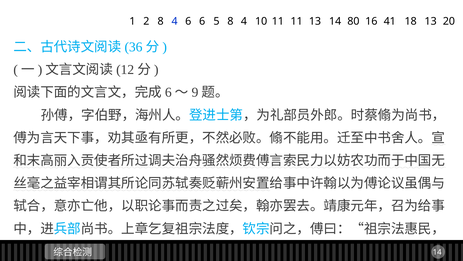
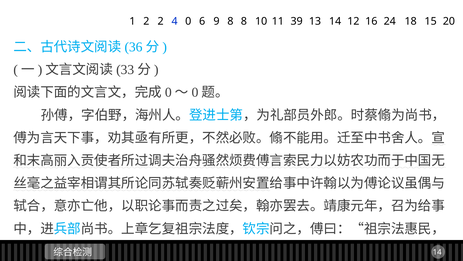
2 8: 8 -> 2
4 6: 6 -> 0
5: 5 -> 9
4 at (244, 21): 4 -> 8
11 11: 11 -> 39
80: 80 -> 12
41: 41 -> 24
18 13: 13 -> 15
12: 12 -> 33
6 at (168, 92): 6 -> 0
9 at (195, 92): 9 -> 0
